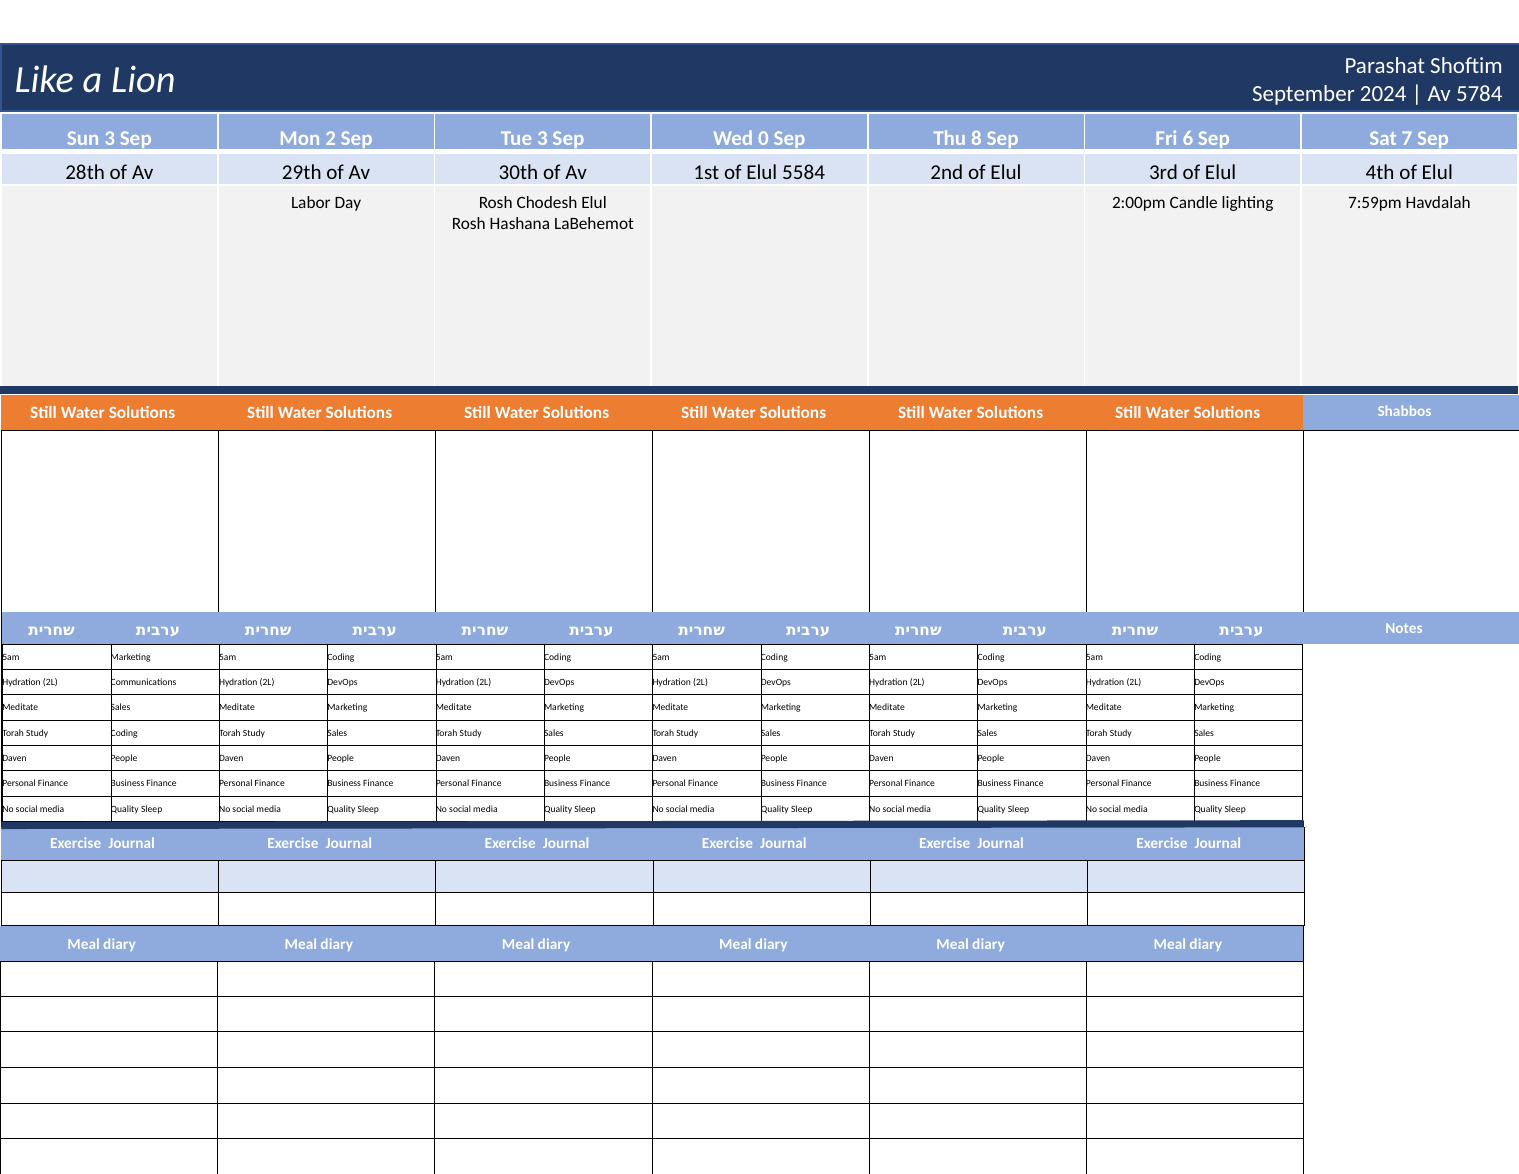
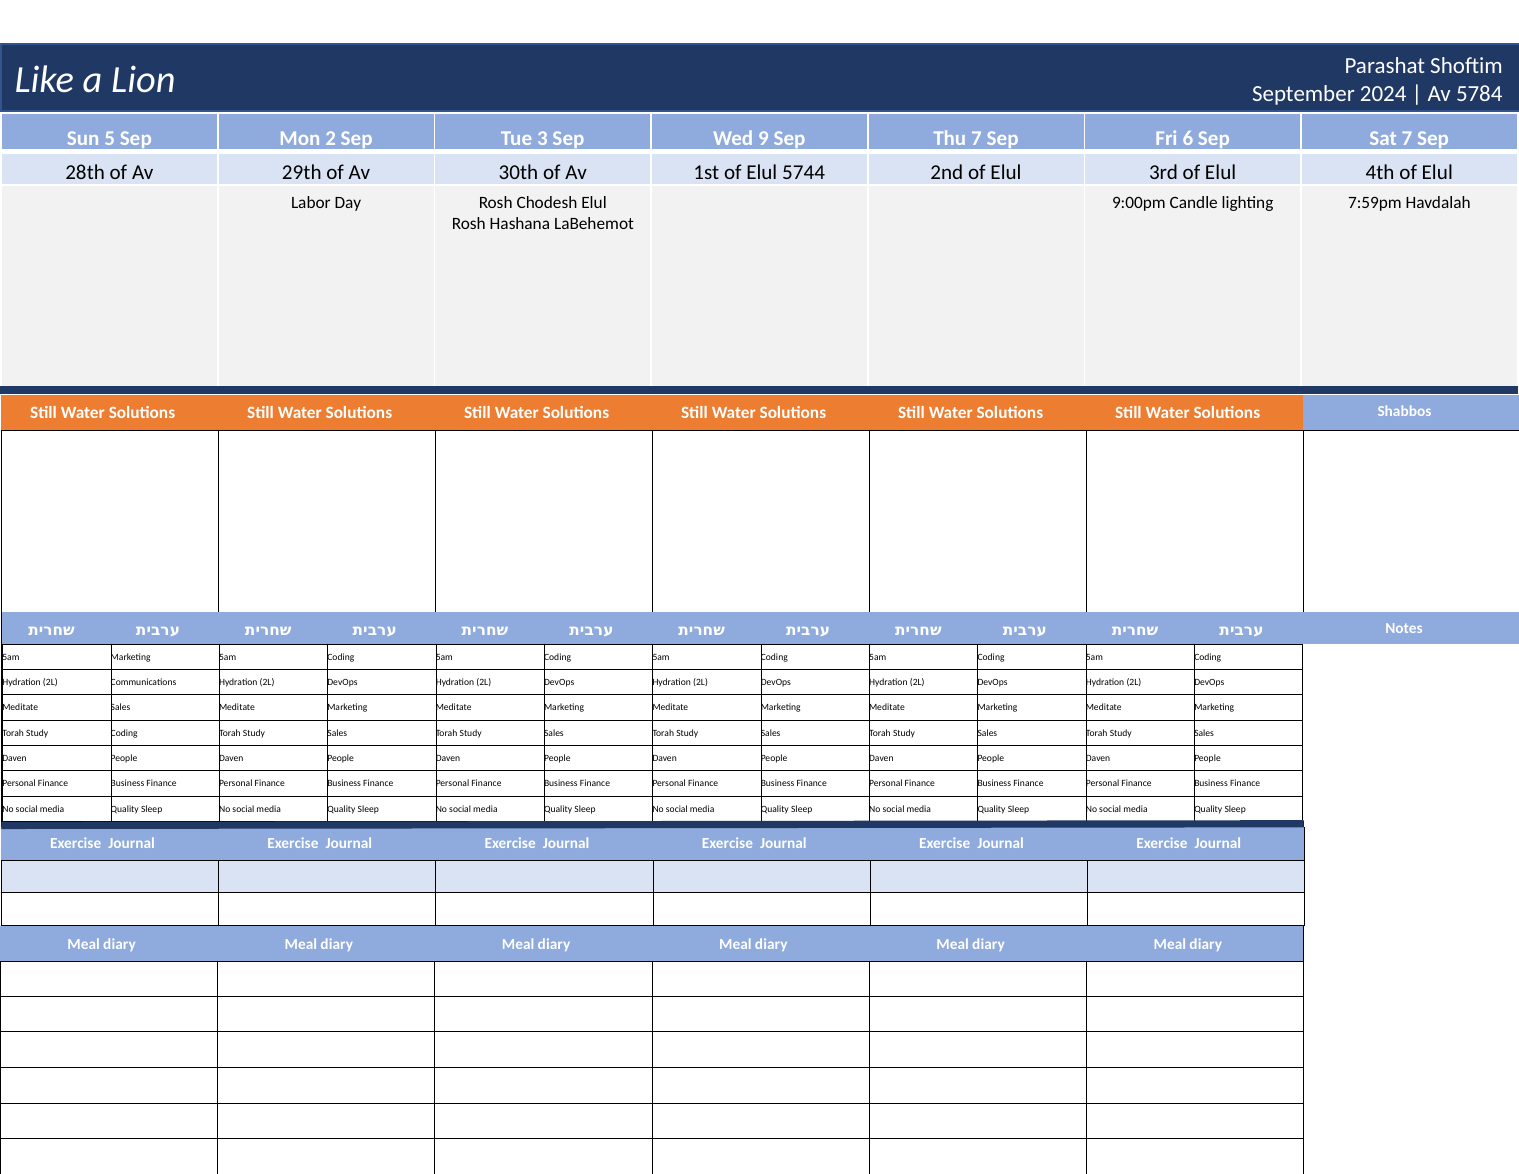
Sun 3: 3 -> 5
0: 0 -> 9
Thu 8: 8 -> 7
5584: 5584 -> 5744
2:00pm: 2:00pm -> 9:00pm
